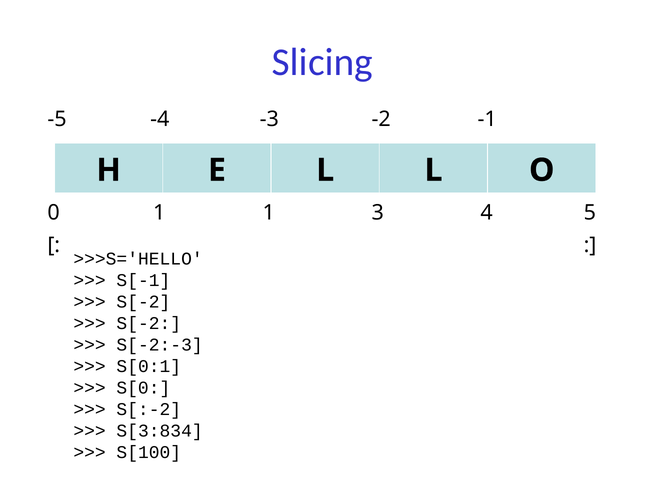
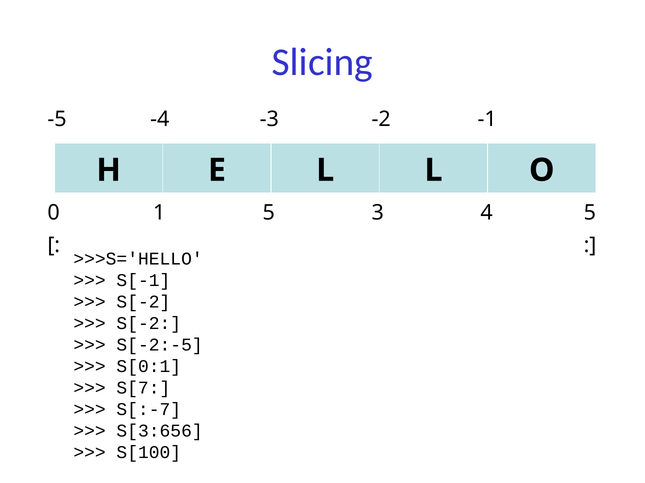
1 1: 1 -> 5
S[-2:-3: S[-2:-3 -> S[-2:-5
S[0: S[0 -> S[7
S[:-2: S[:-2 -> S[:-7
S[3:834: S[3:834 -> S[3:656
